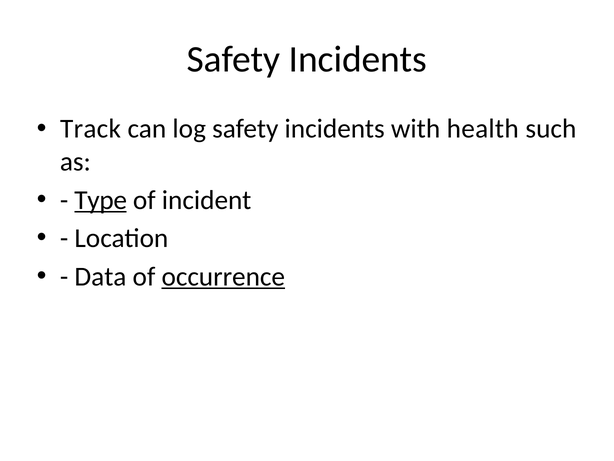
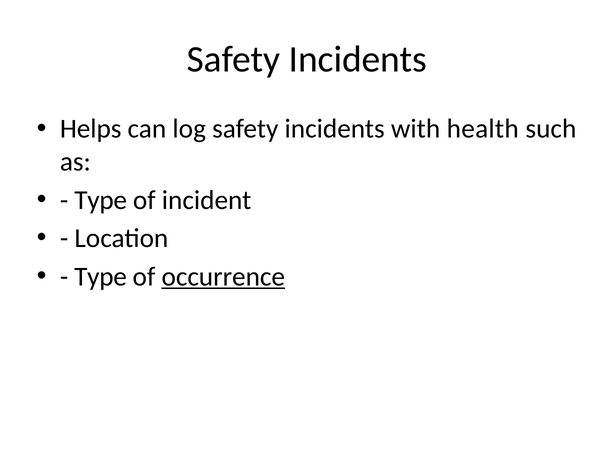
Track: Track -> Helps
Type at (101, 200) underline: present -> none
Data at (100, 276): Data -> Type
